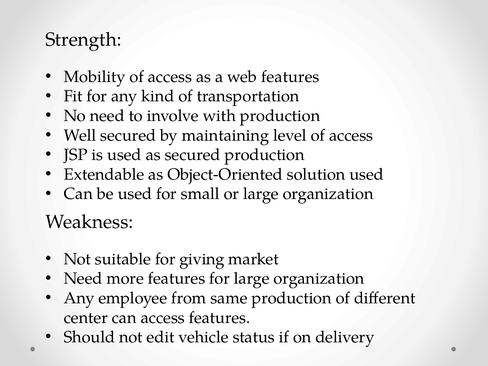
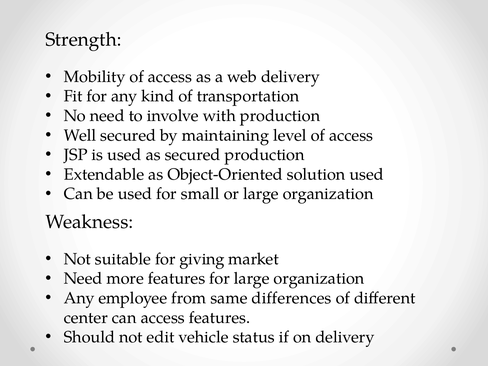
web features: features -> delivery
same production: production -> differences
